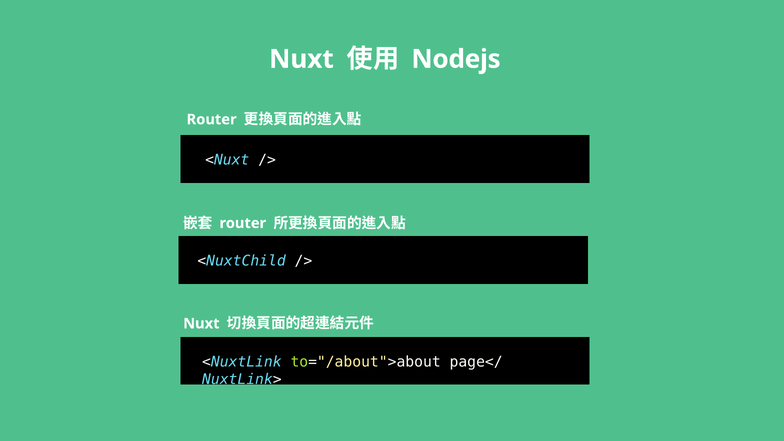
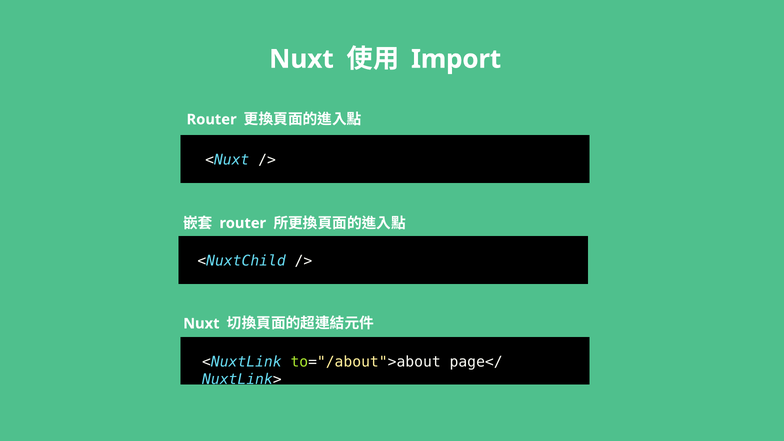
Nodejs: Nodejs -> Import
